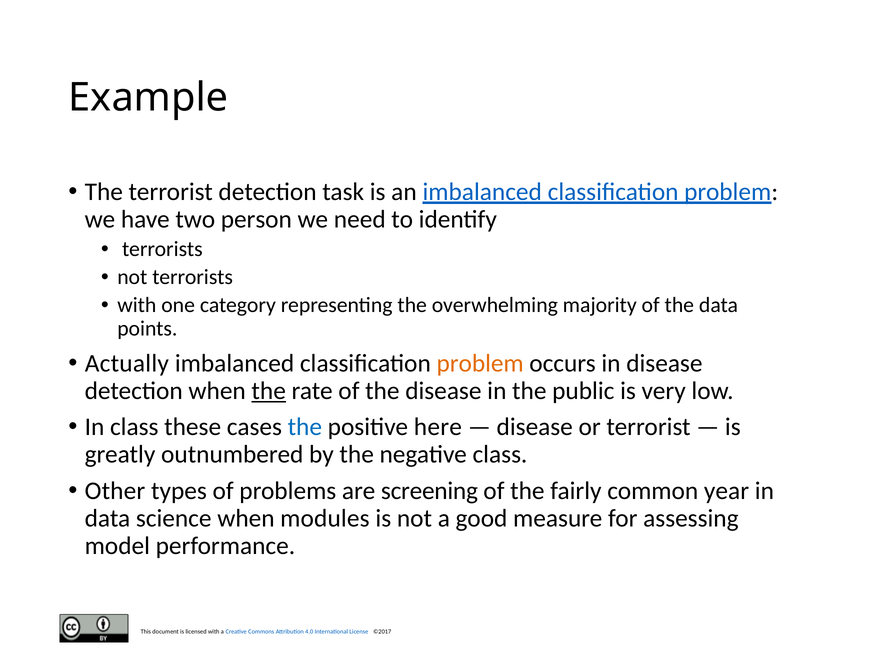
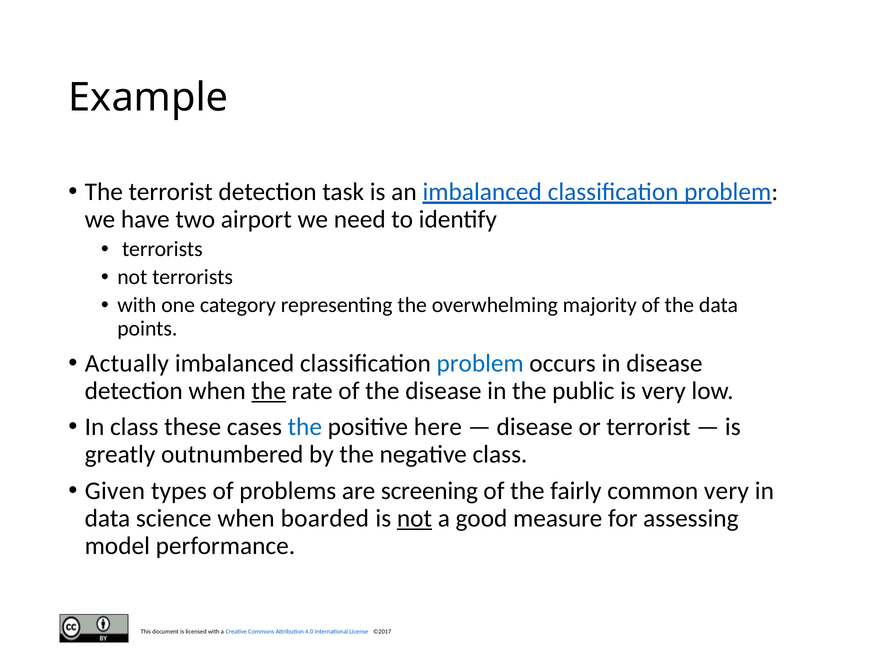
person: person -> airport
problem at (480, 363) colour: orange -> blue
Other: Other -> Given
common year: year -> very
modules: modules -> boarded
not at (414, 518) underline: none -> present
